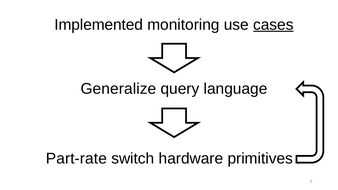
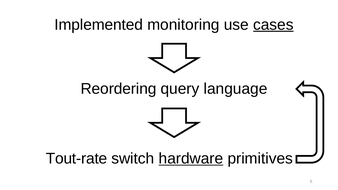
Generalize: Generalize -> Reordering
Part-rate: Part-rate -> Tout-rate
hardware underline: none -> present
